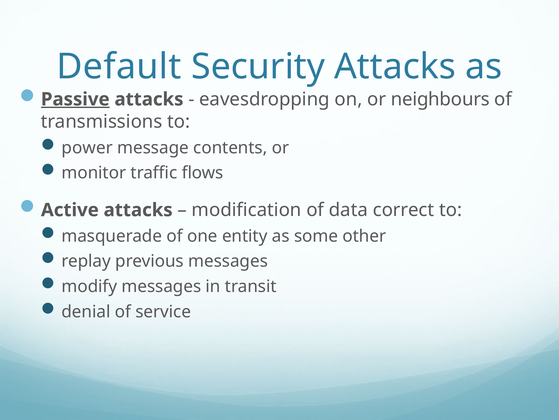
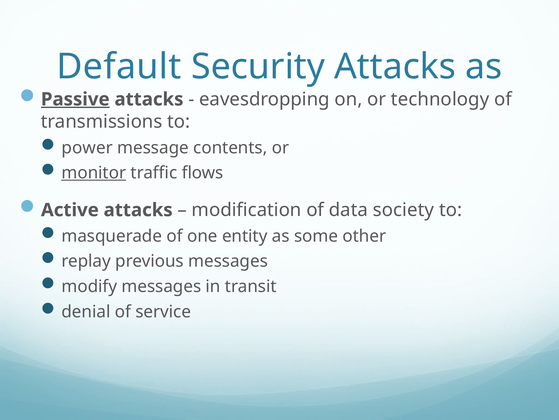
neighbours: neighbours -> technology
monitor underline: none -> present
correct: correct -> society
